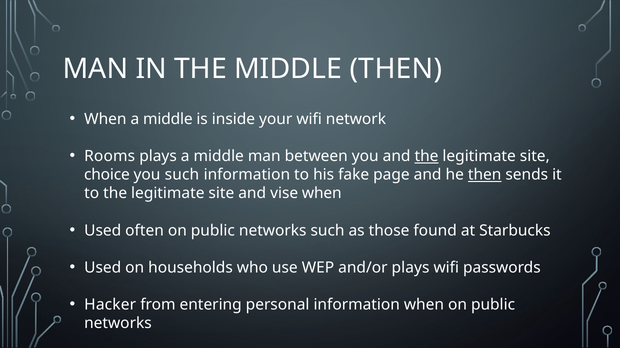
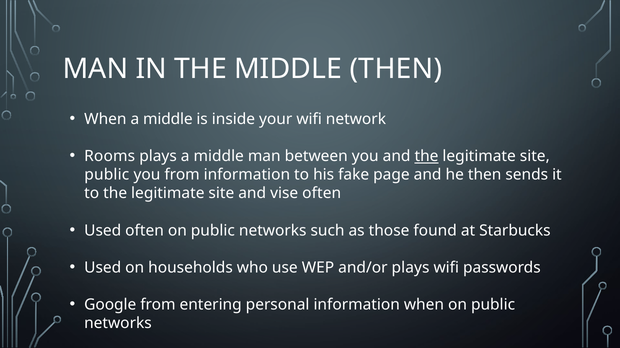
choice at (107, 175): choice -> public
you such: such -> from
then at (485, 175) underline: present -> none
vise when: when -> often
Hacker: Hacker -> Google
